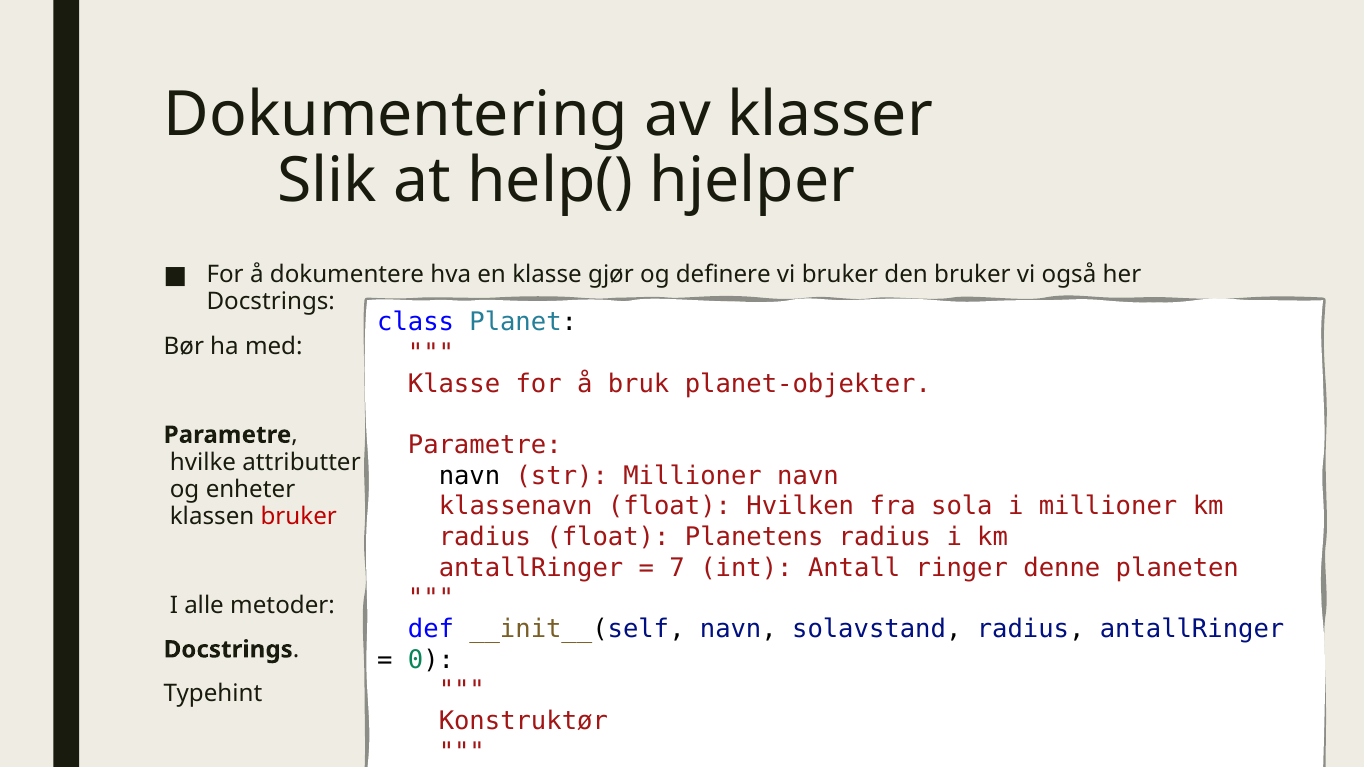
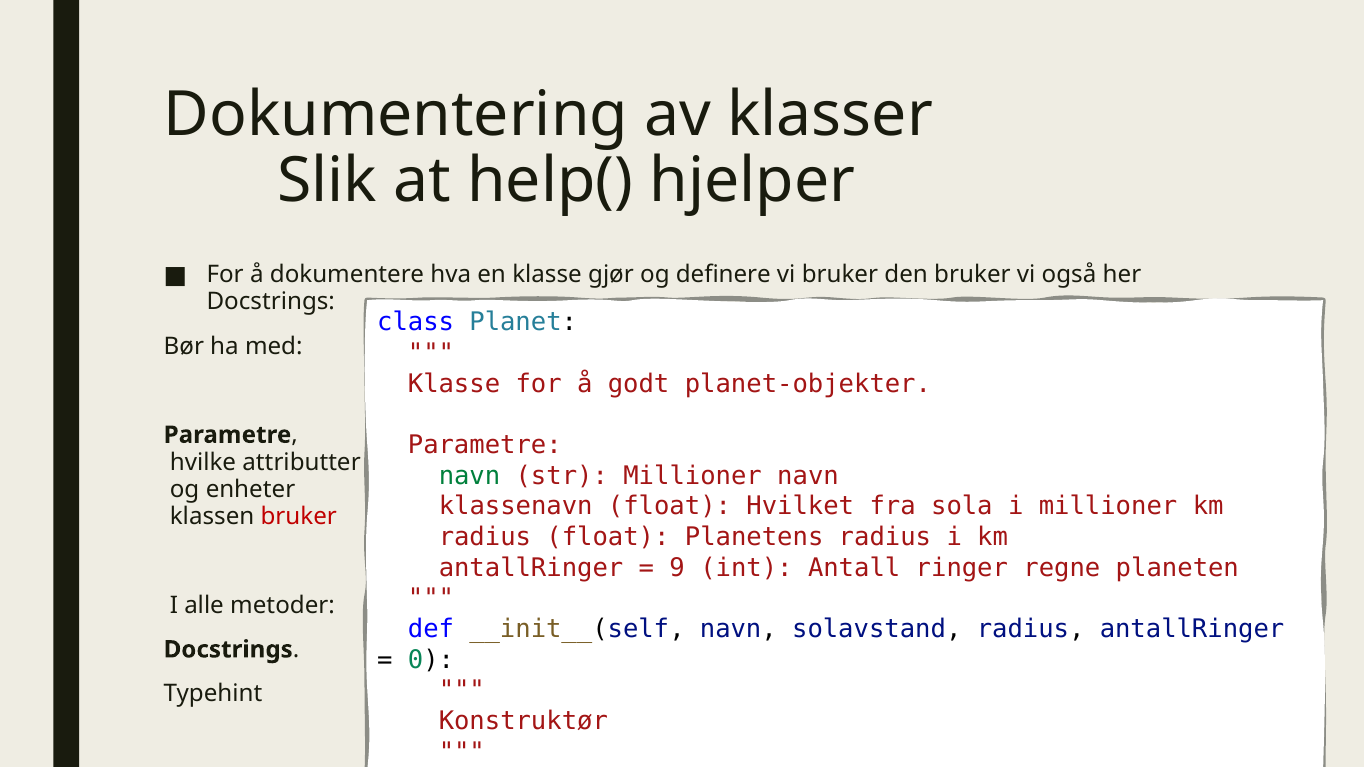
bruk: bruk -> godt
navn at (469, 476) colour: black -> green
Hvilken: Hvilken -> Hvilket
7: 7 -> 9
denne: denne -> regne
